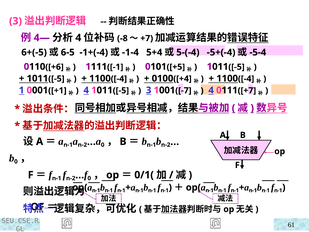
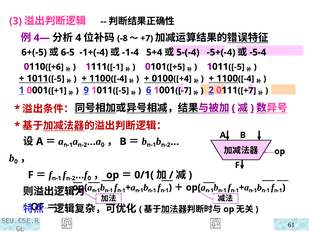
4 at (86, 90): 4 -> 9
3 at (149, 90): 3 -> 6
4 at (211, 90): 4 -> 2
